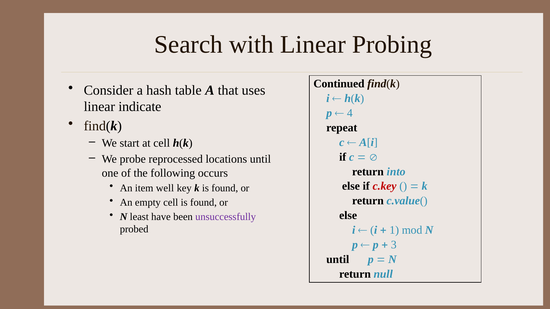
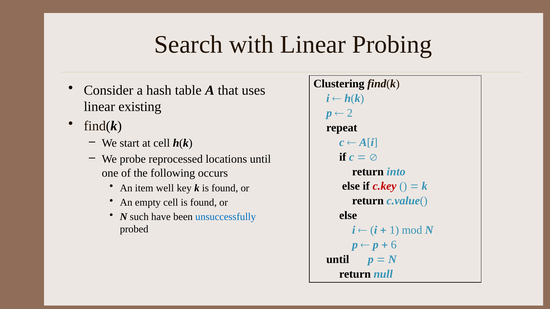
Continued: Continued -> Clustering
indicate: indicate -> existing
4: 4 -> 2
least: least -> such
unsuccessfully colour: purple -> blue
3: 3 -> 6
